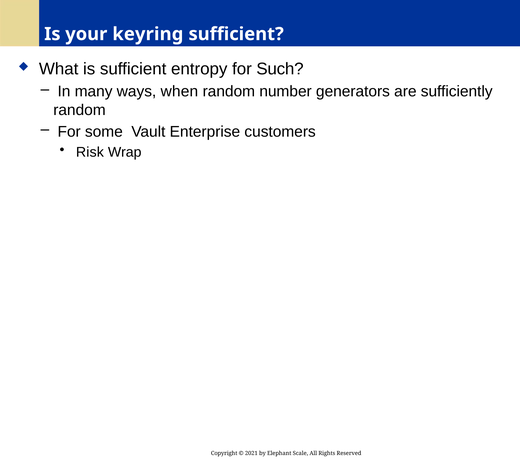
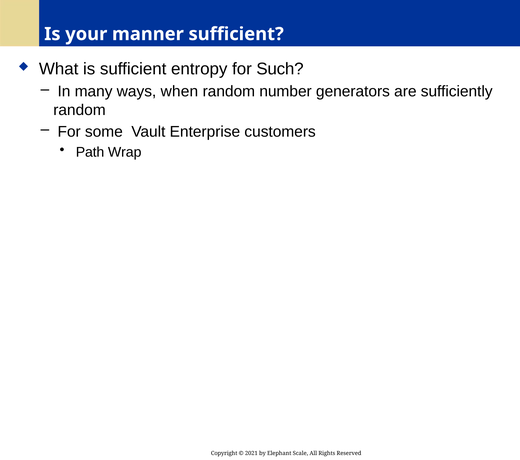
keyring: keyring -> manner
Risk: Risk -> Path
